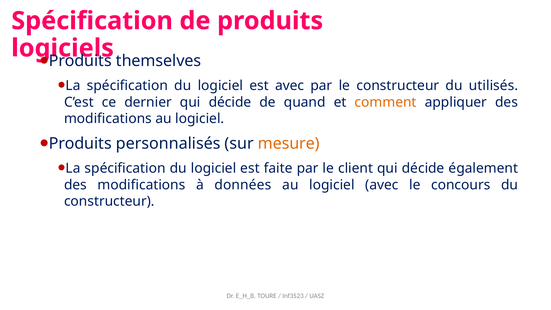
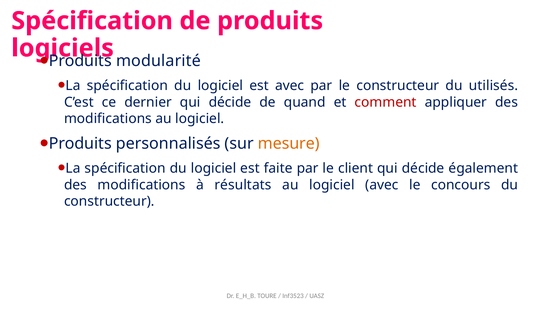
themselves: themselves -> modularité
comment colour: orange -> red
données: données -> résultats
